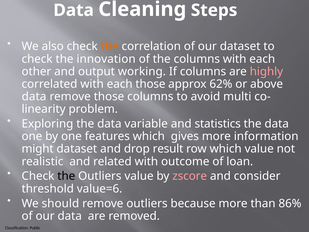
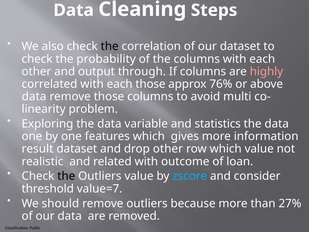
the at (110, 46) colour: orange -> black
innovation: innovation -> probability
working: working -> through
62%: 62% -> 76%
might: might -> result
drop result: result -> other
zscore colour: pink -> light blue
value=6: value=6 -> value=7
86%: 86% -> 27%
